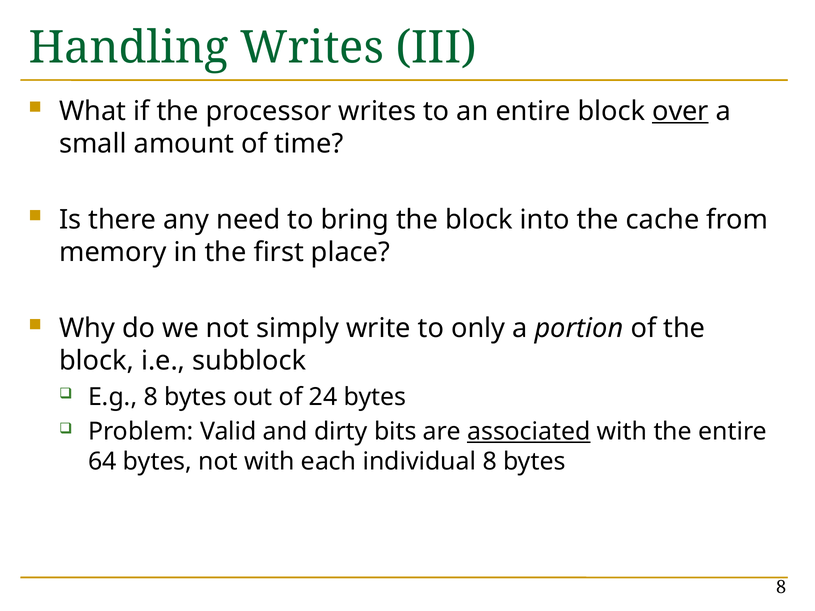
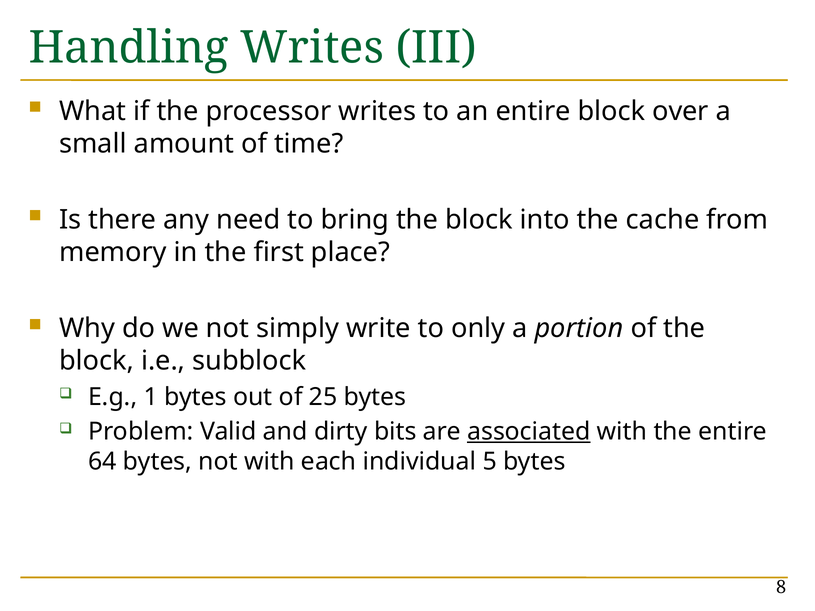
over underline: present -> none
E.g 8: 8 -> 1
24: 24 -> 25
individual 8: 8 -> 5
